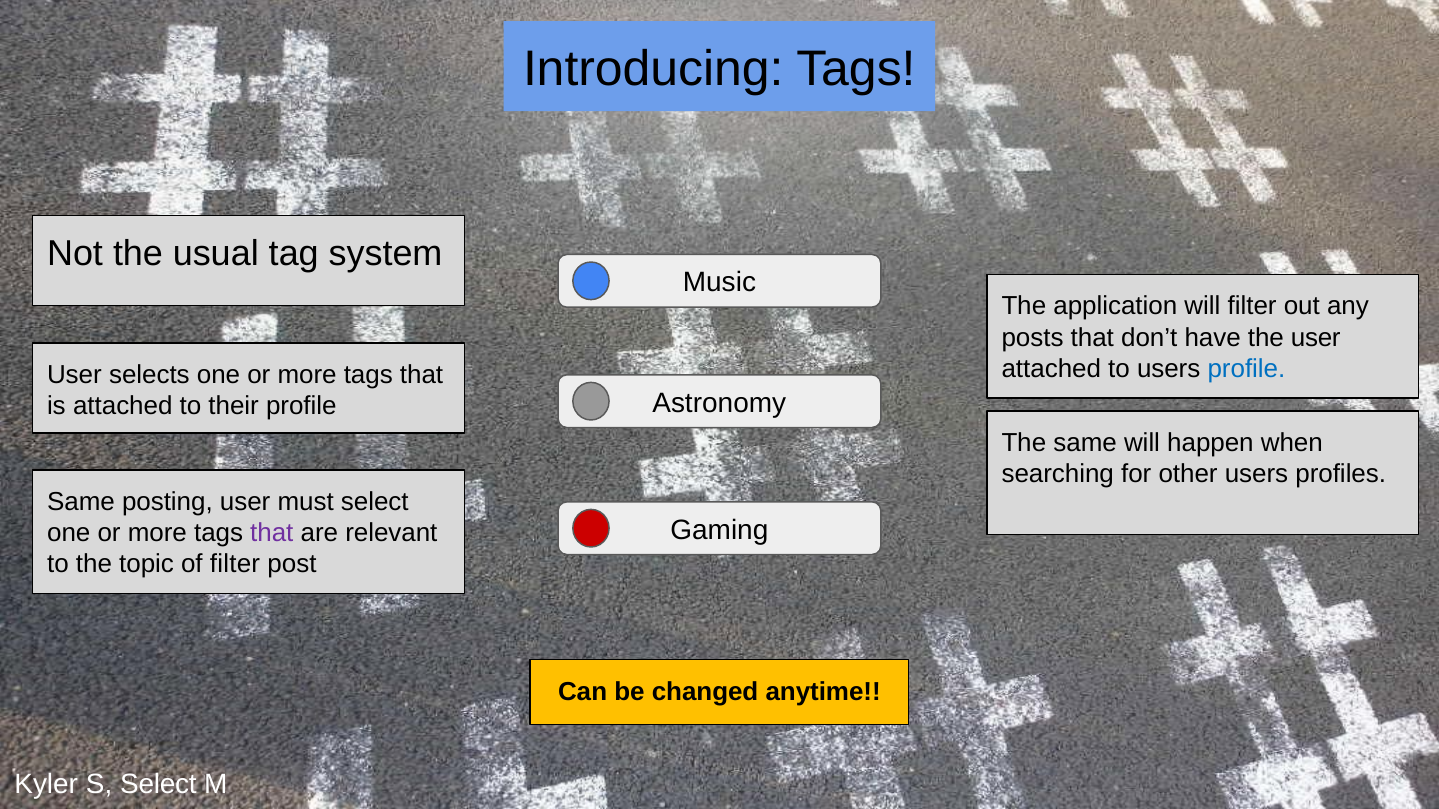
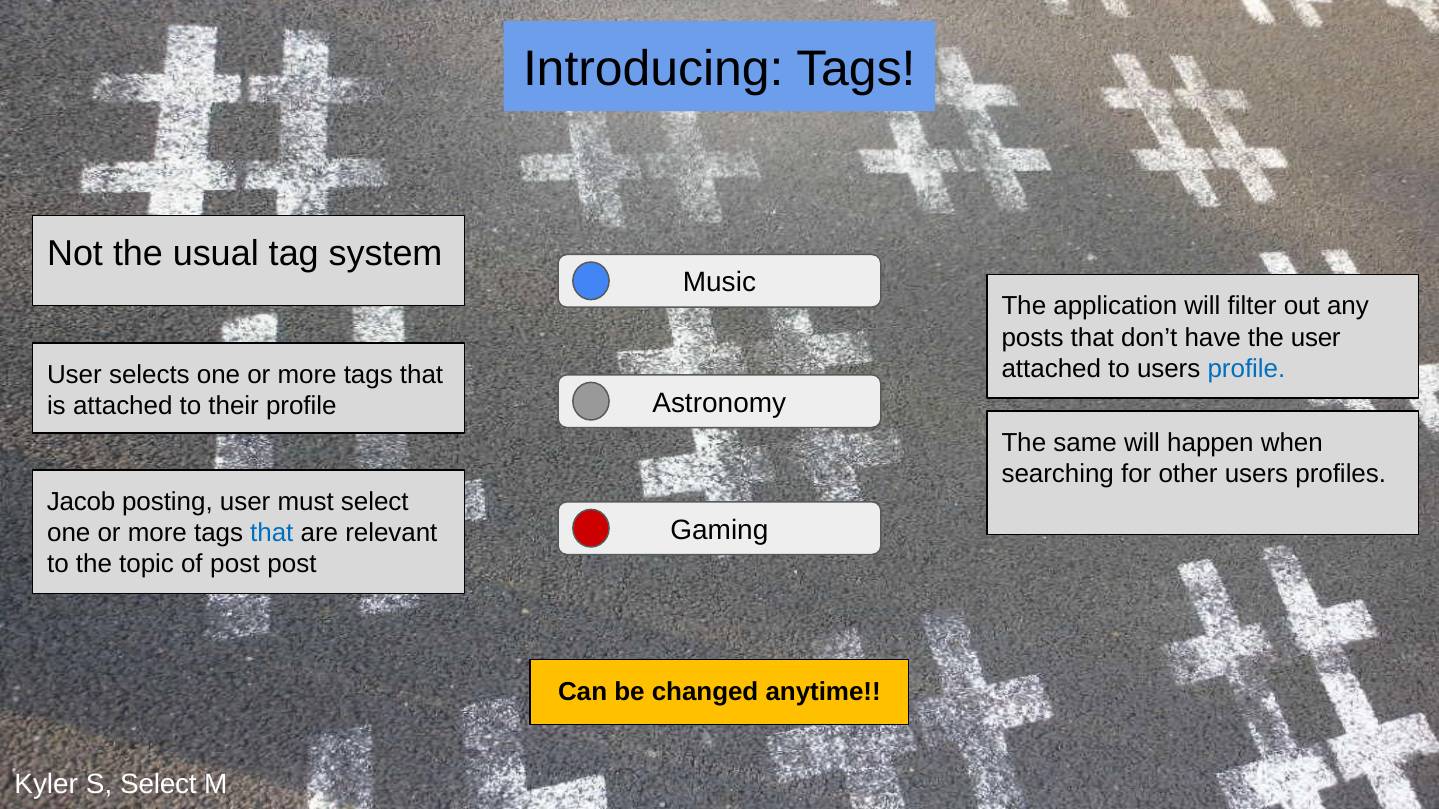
Same at (81, 502): Same -> Jacob
that at (272, 533) colour: purple -> blue
of filter: filter -> post
